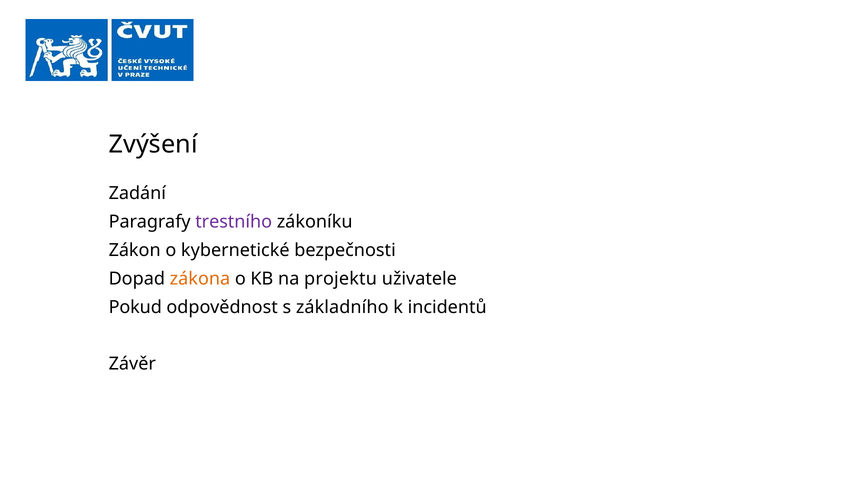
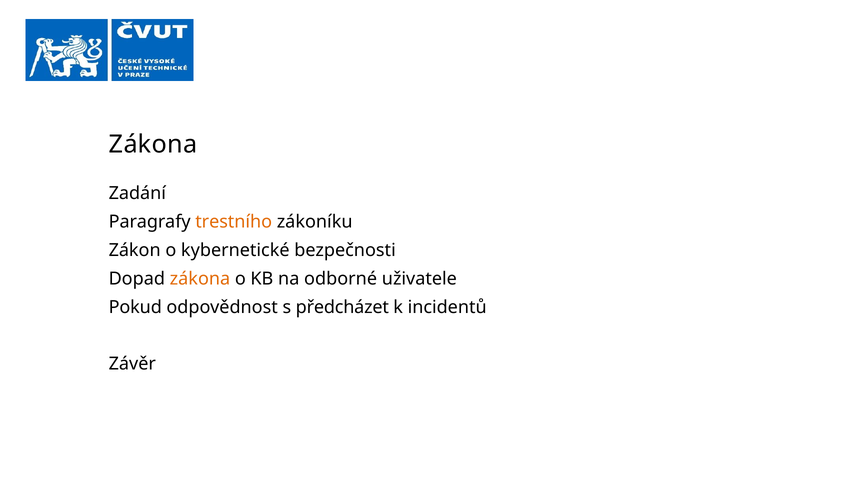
Zvýšení at (153, 144): Zvýšení -> Zákona
trestního colour: purple -> orange
projektu: projektu -> odborné
základního: základního -> předcházet
